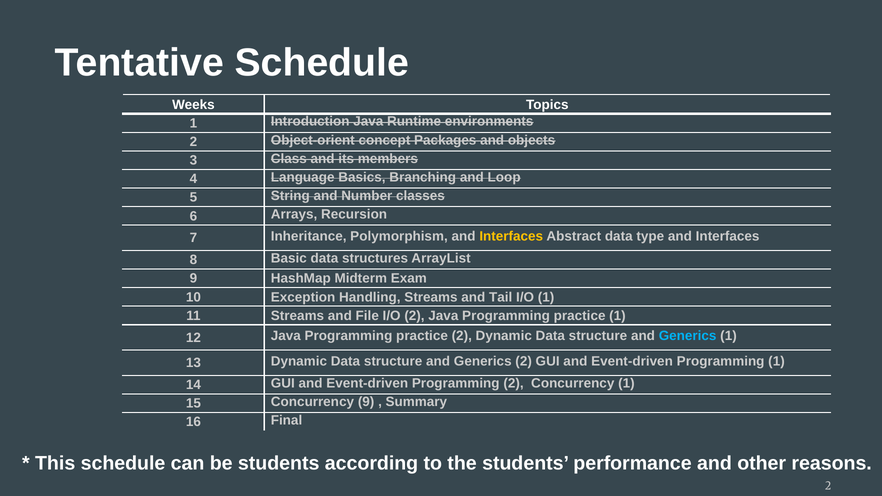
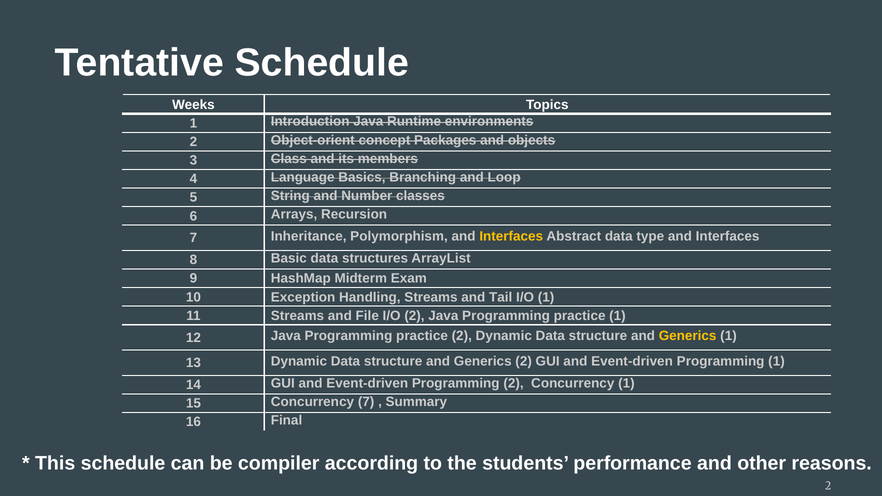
Generics at (688, 336) colour: light blue -> yellow
Concurrency 9: 9 -> 7
be students: students -> compiler
